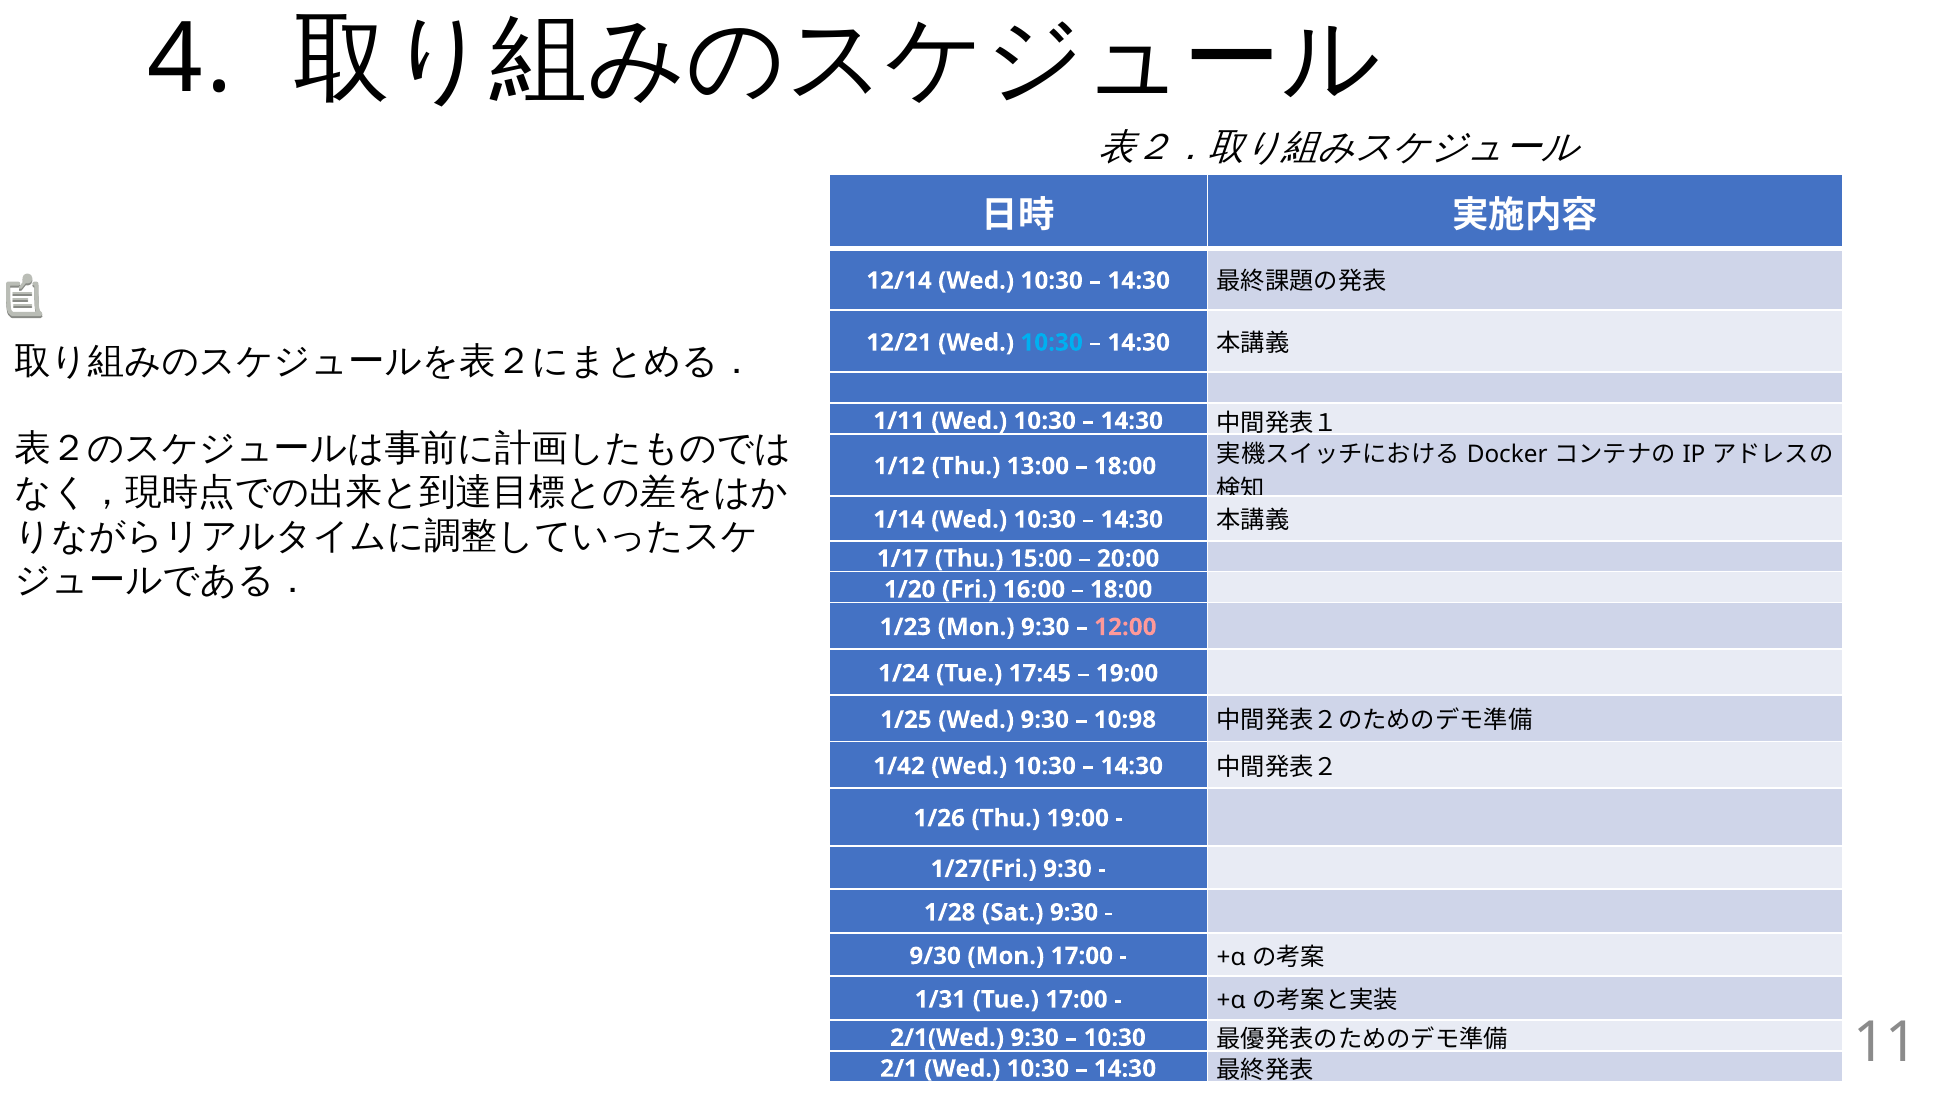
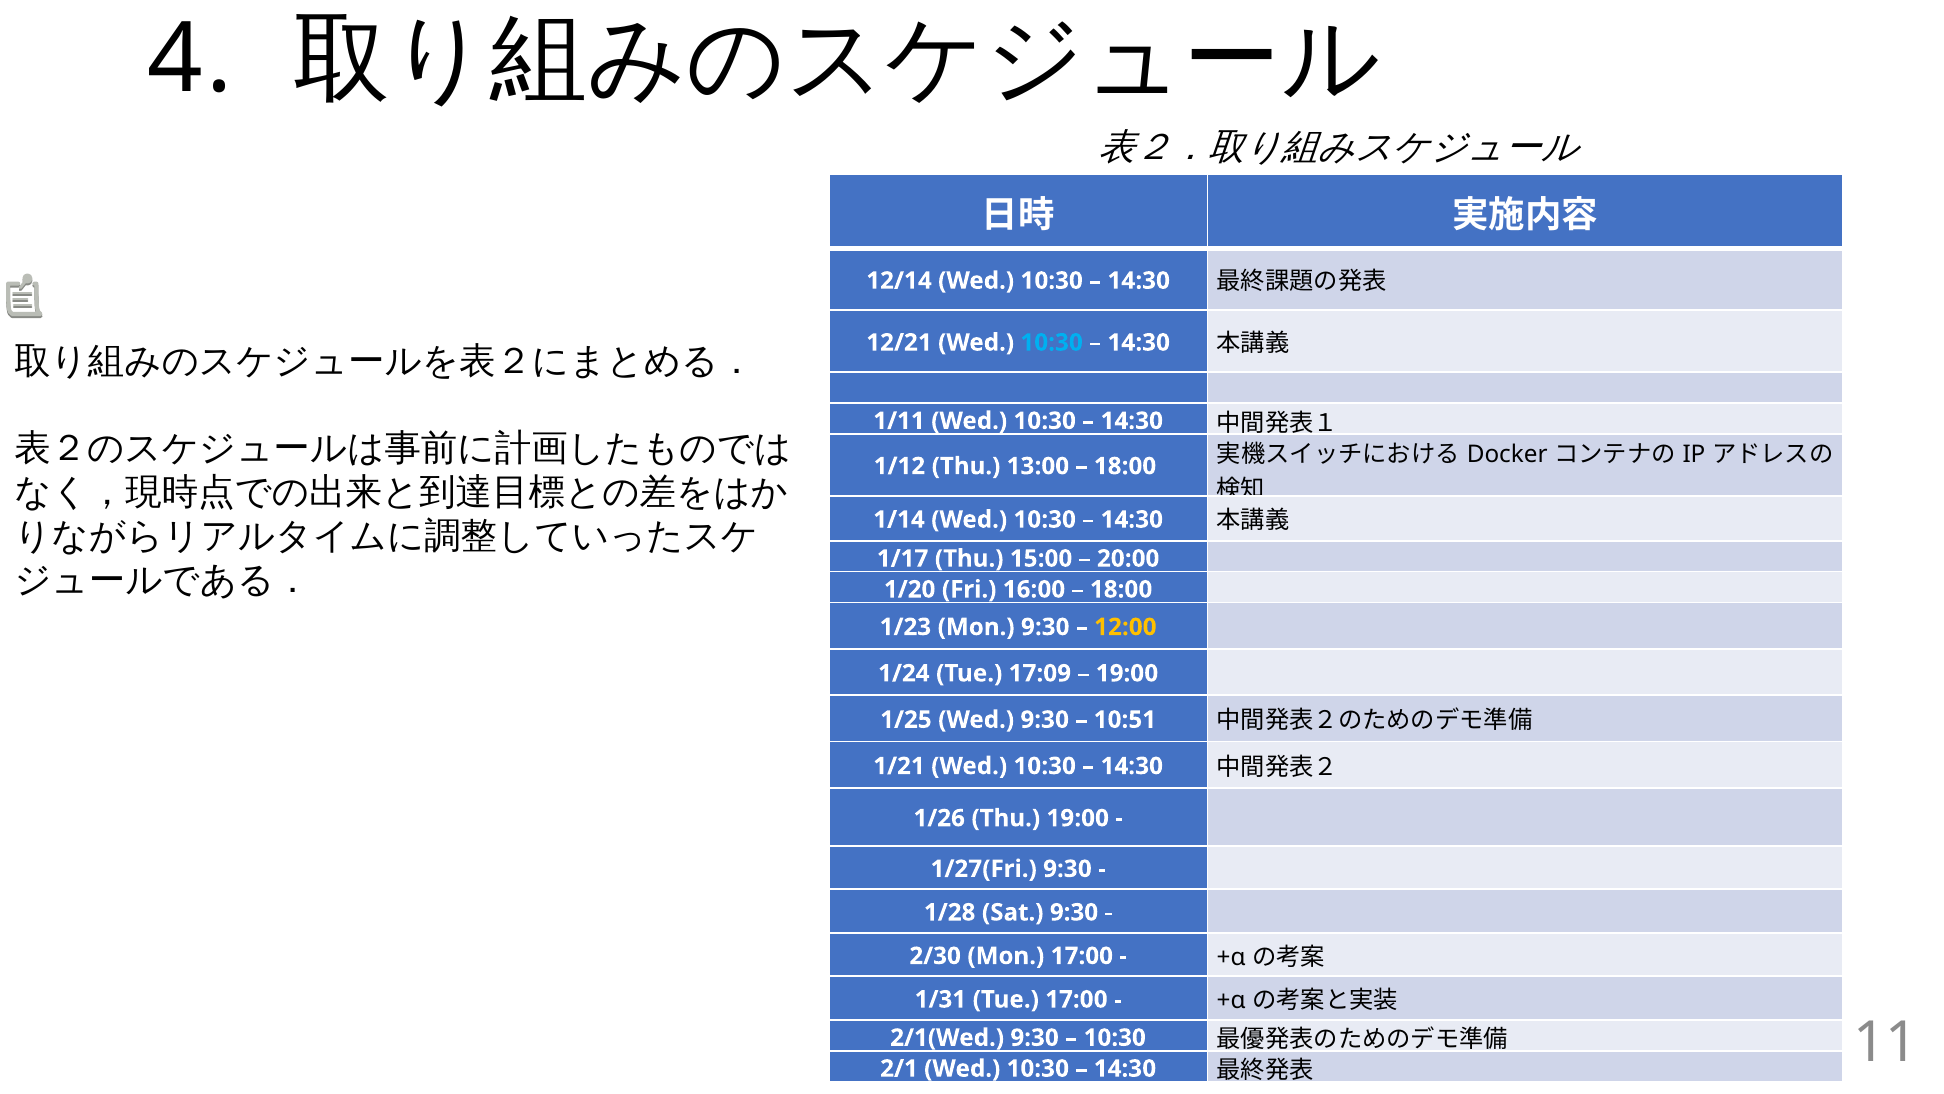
12:00 colour: pink -> yellow
17:45: 17:45 -> 17:09
10:98: 10:98 -> 10:51
1/42: 1/42 -> 1/21
9/30: 9/30 -> 2/30
